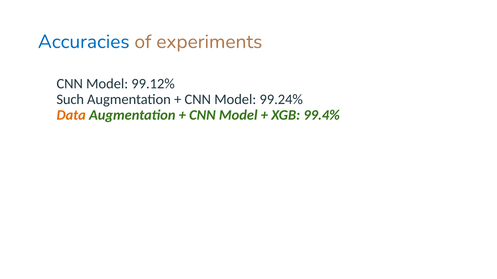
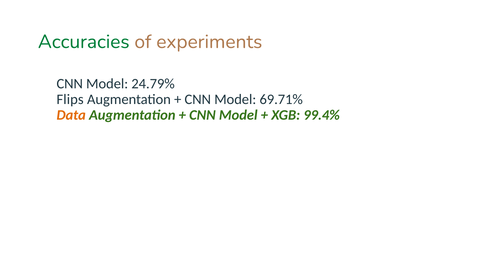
Accuracies colour: blue -> green
99.12%: 99.12% -> 24.79%
Such: Such -> Flips
99.24%: 99.24% -> 69.71%
